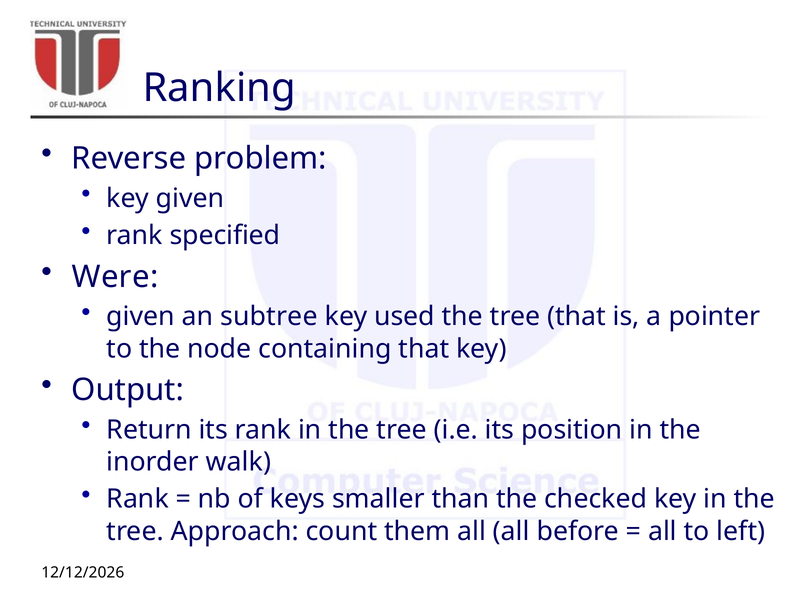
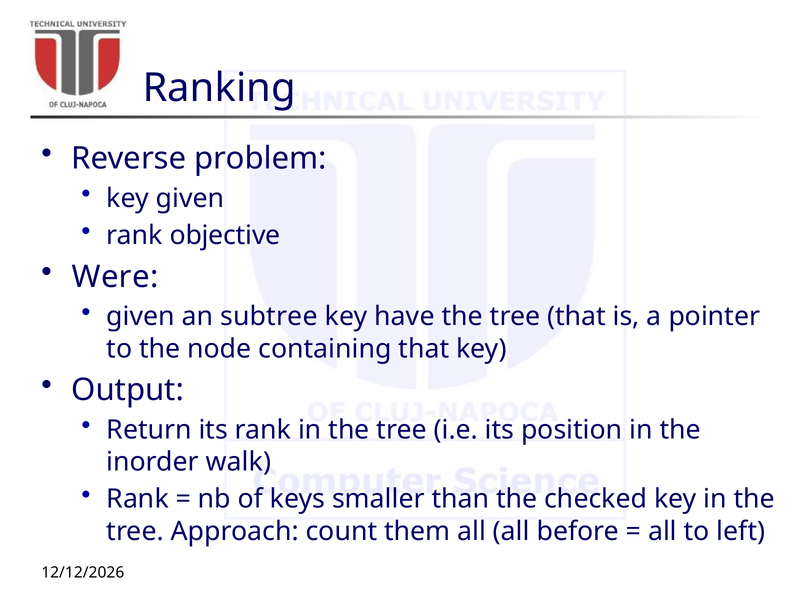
specified: specified -> objective
used: used -> have
